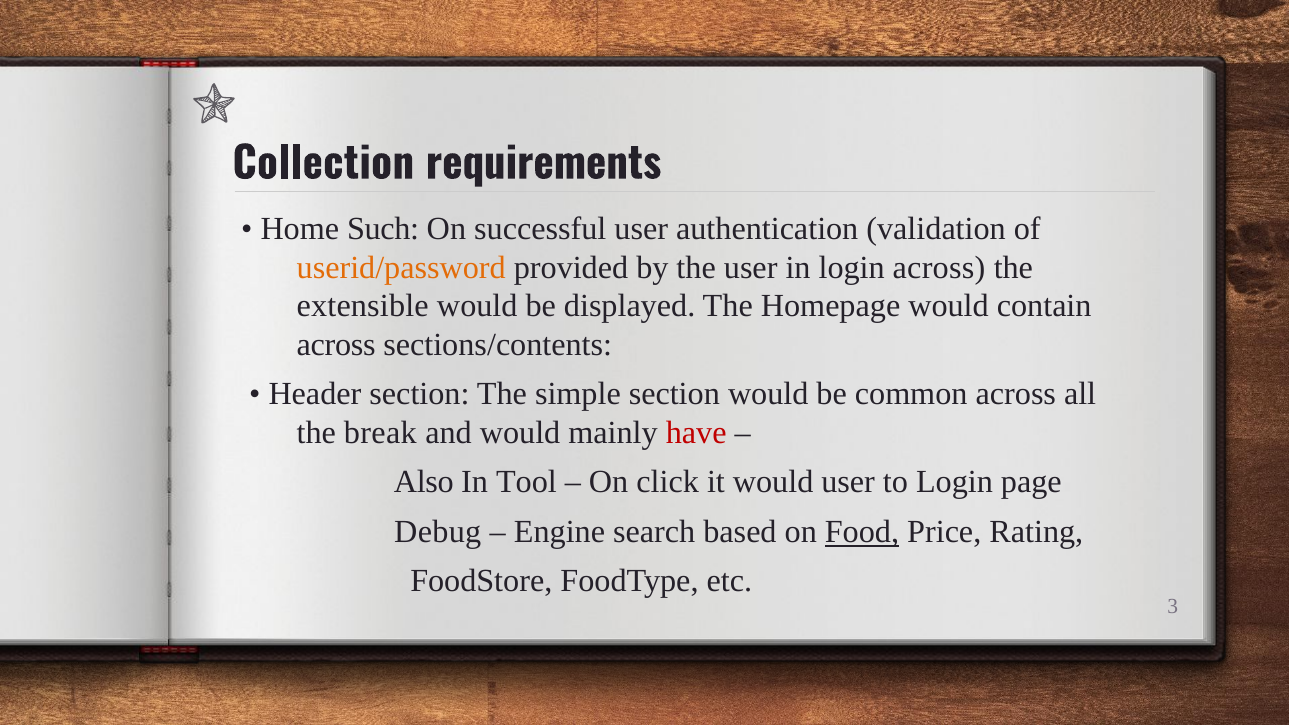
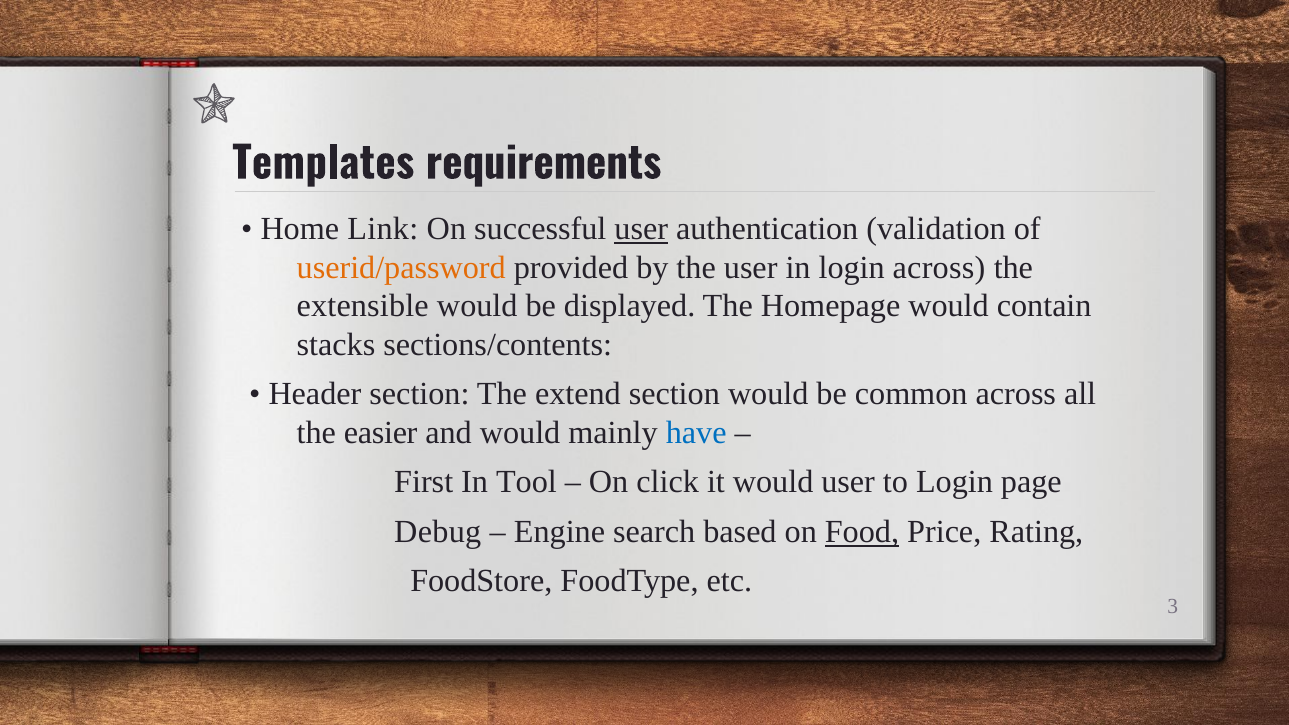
Collection: Collection -> Templates
Such: Such -> Link
user at (641, 229) underline: none -> present
across at (336, 345): across -> stacks
simple: simple -> extend
break: break -> easier
have colour: red -> blue
Also: Also -> First
